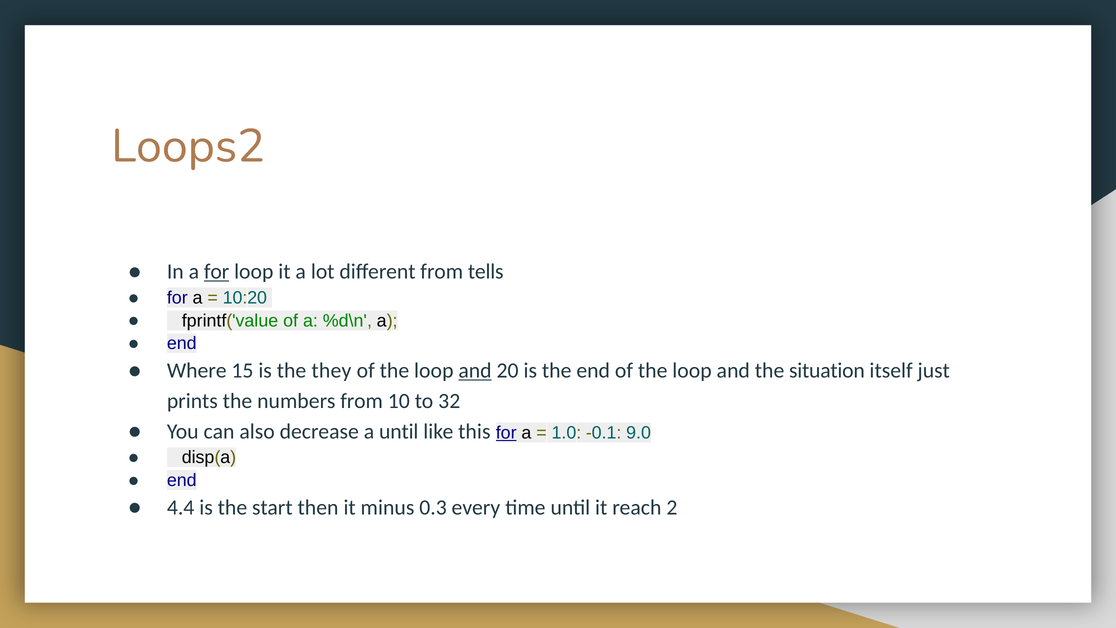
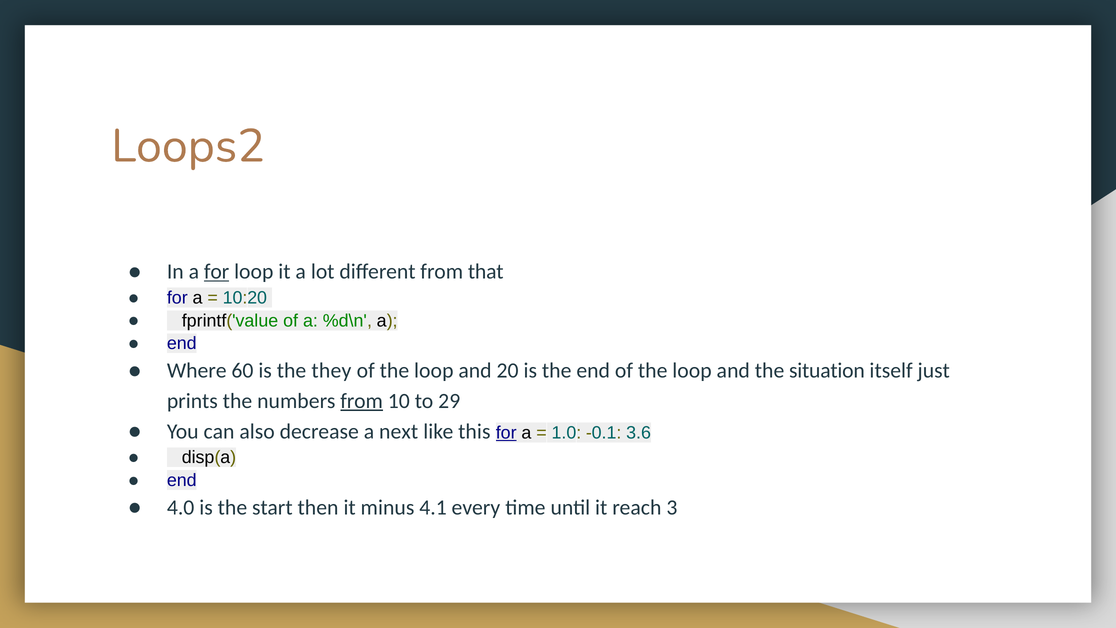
tells: tells -> that
15: 15 -> 60
and at (475, 370) underline: present -> none
from at (362, 401) underline: none -> present
32: 32 -> 29
a until: until -> next
9.0: 9.0 -> 3.6
4.4: 4.4 -> 4.0
0.3: 0.3 -> 4.1
2: 2 -> 3
